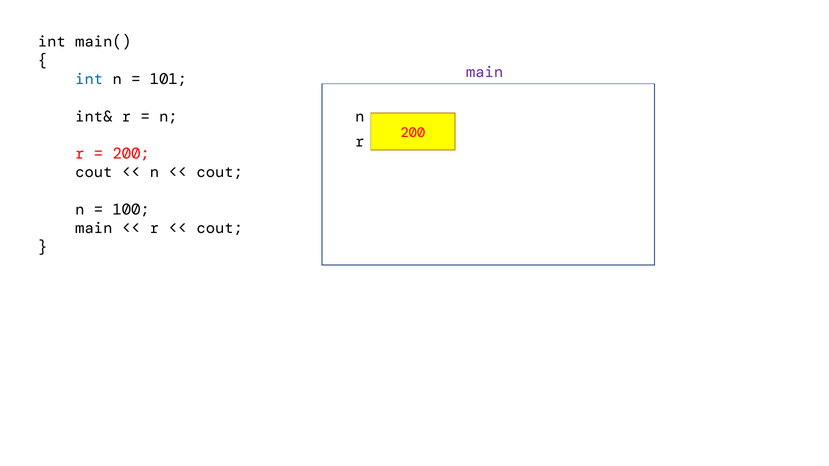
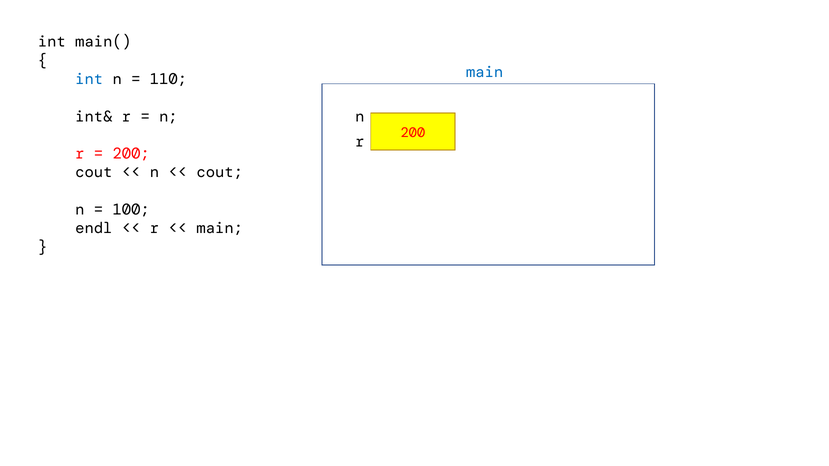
main at (485, 72) colour: purple -> blue
101: 101 -> 110
main at (94, 228): main -> endl
cout at (220, 228): cout -> main
